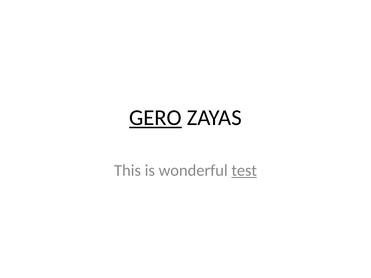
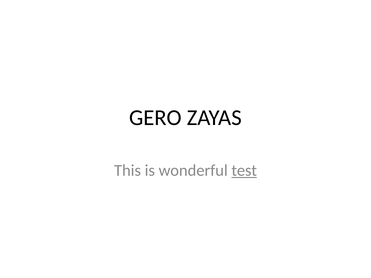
GERO underline: present -> none
